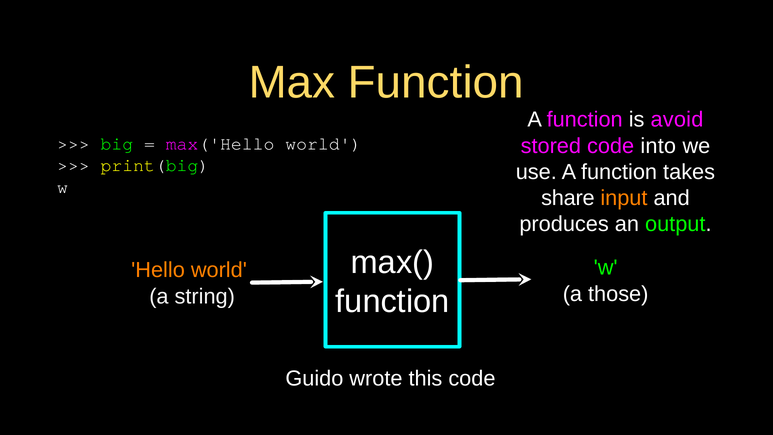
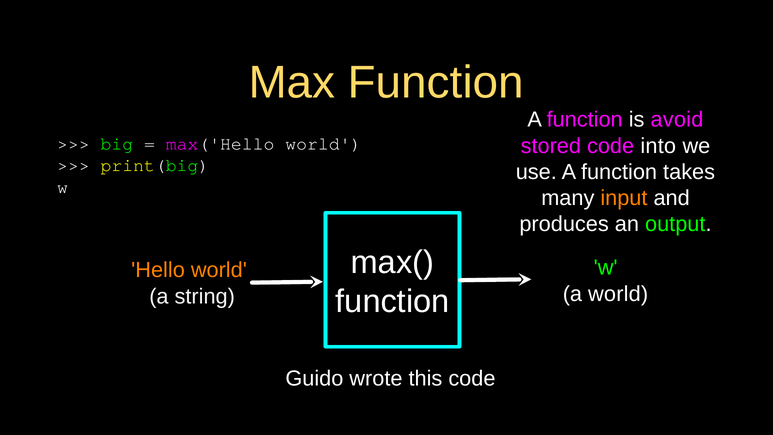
share: share -> many
a those: those -> world
